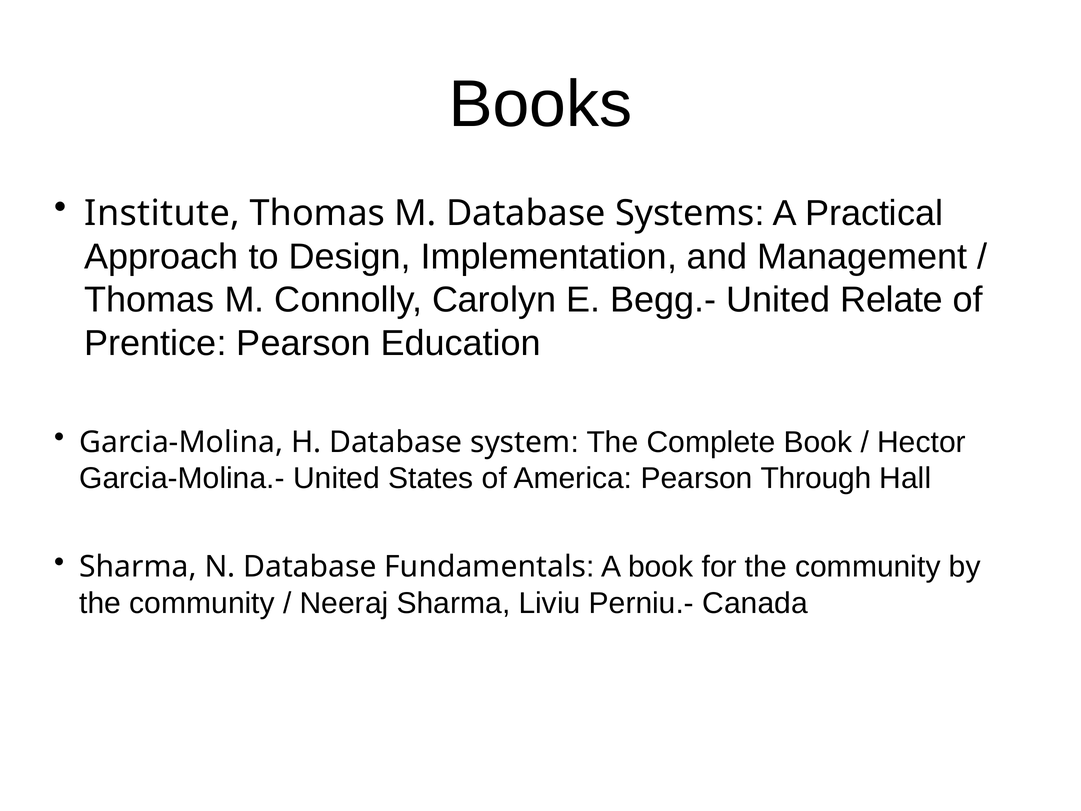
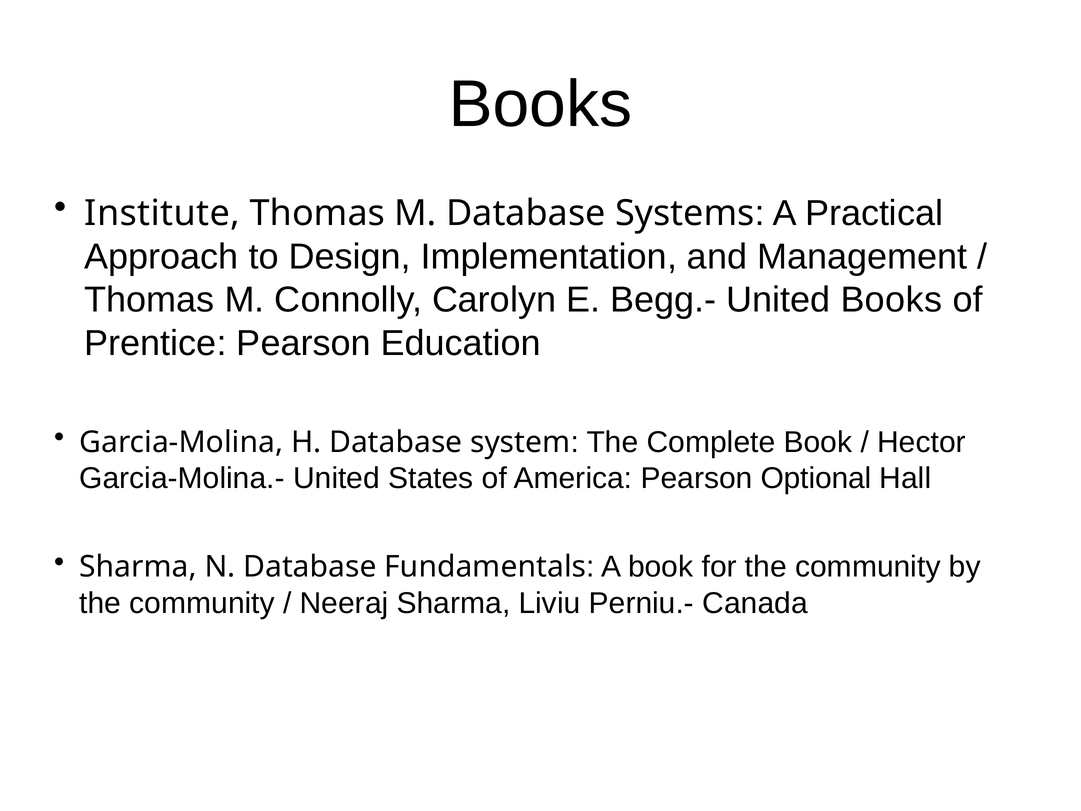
United Relate: Relate -> Books
Through: Through -> Optional
